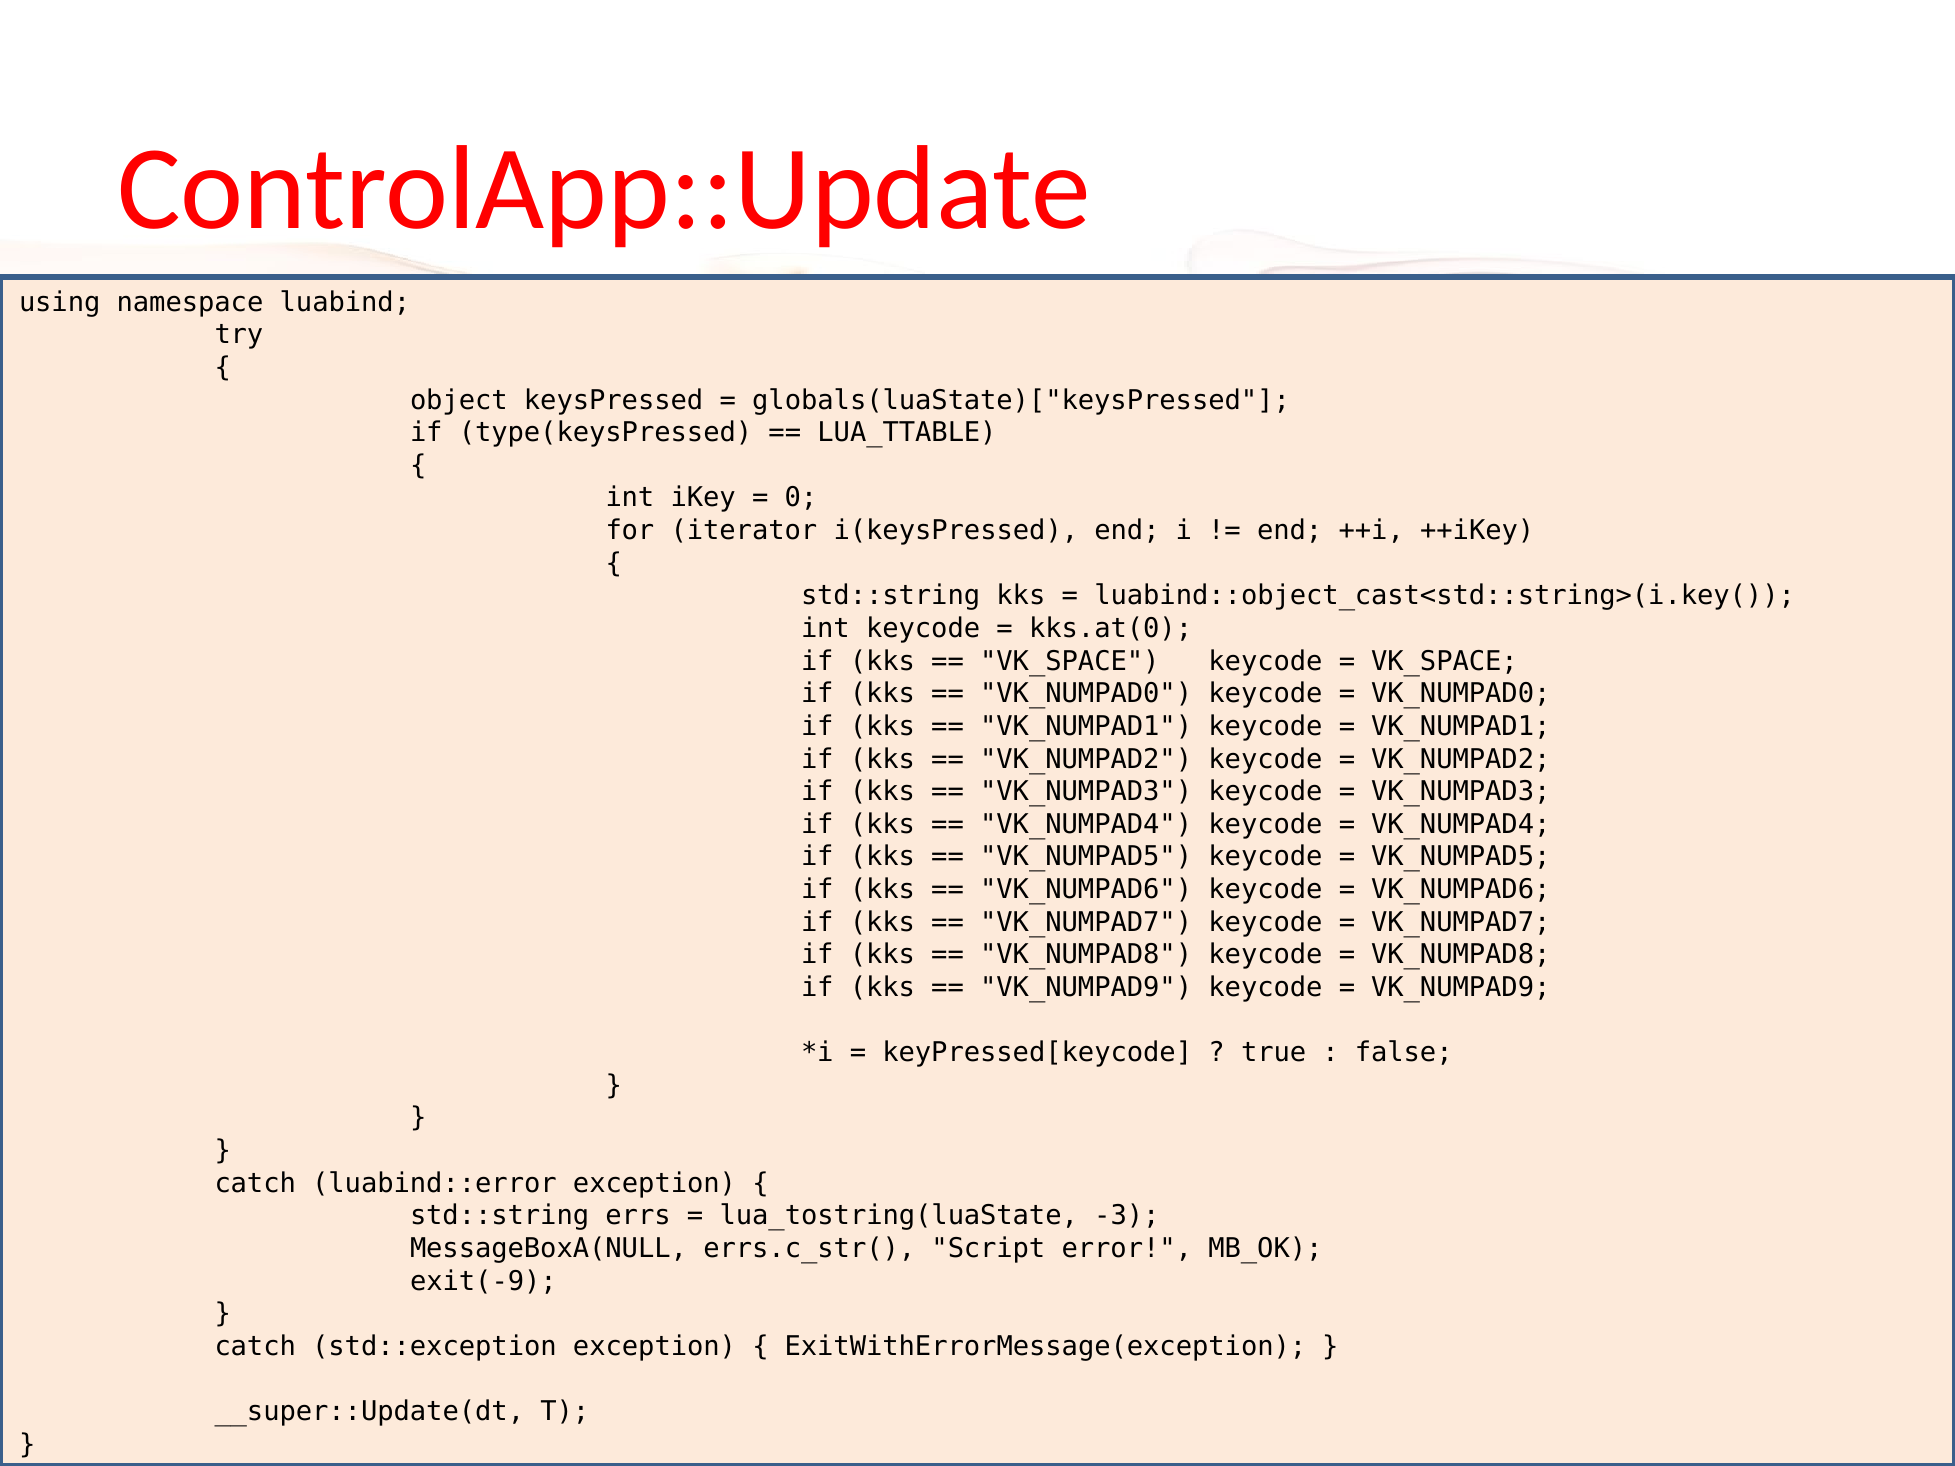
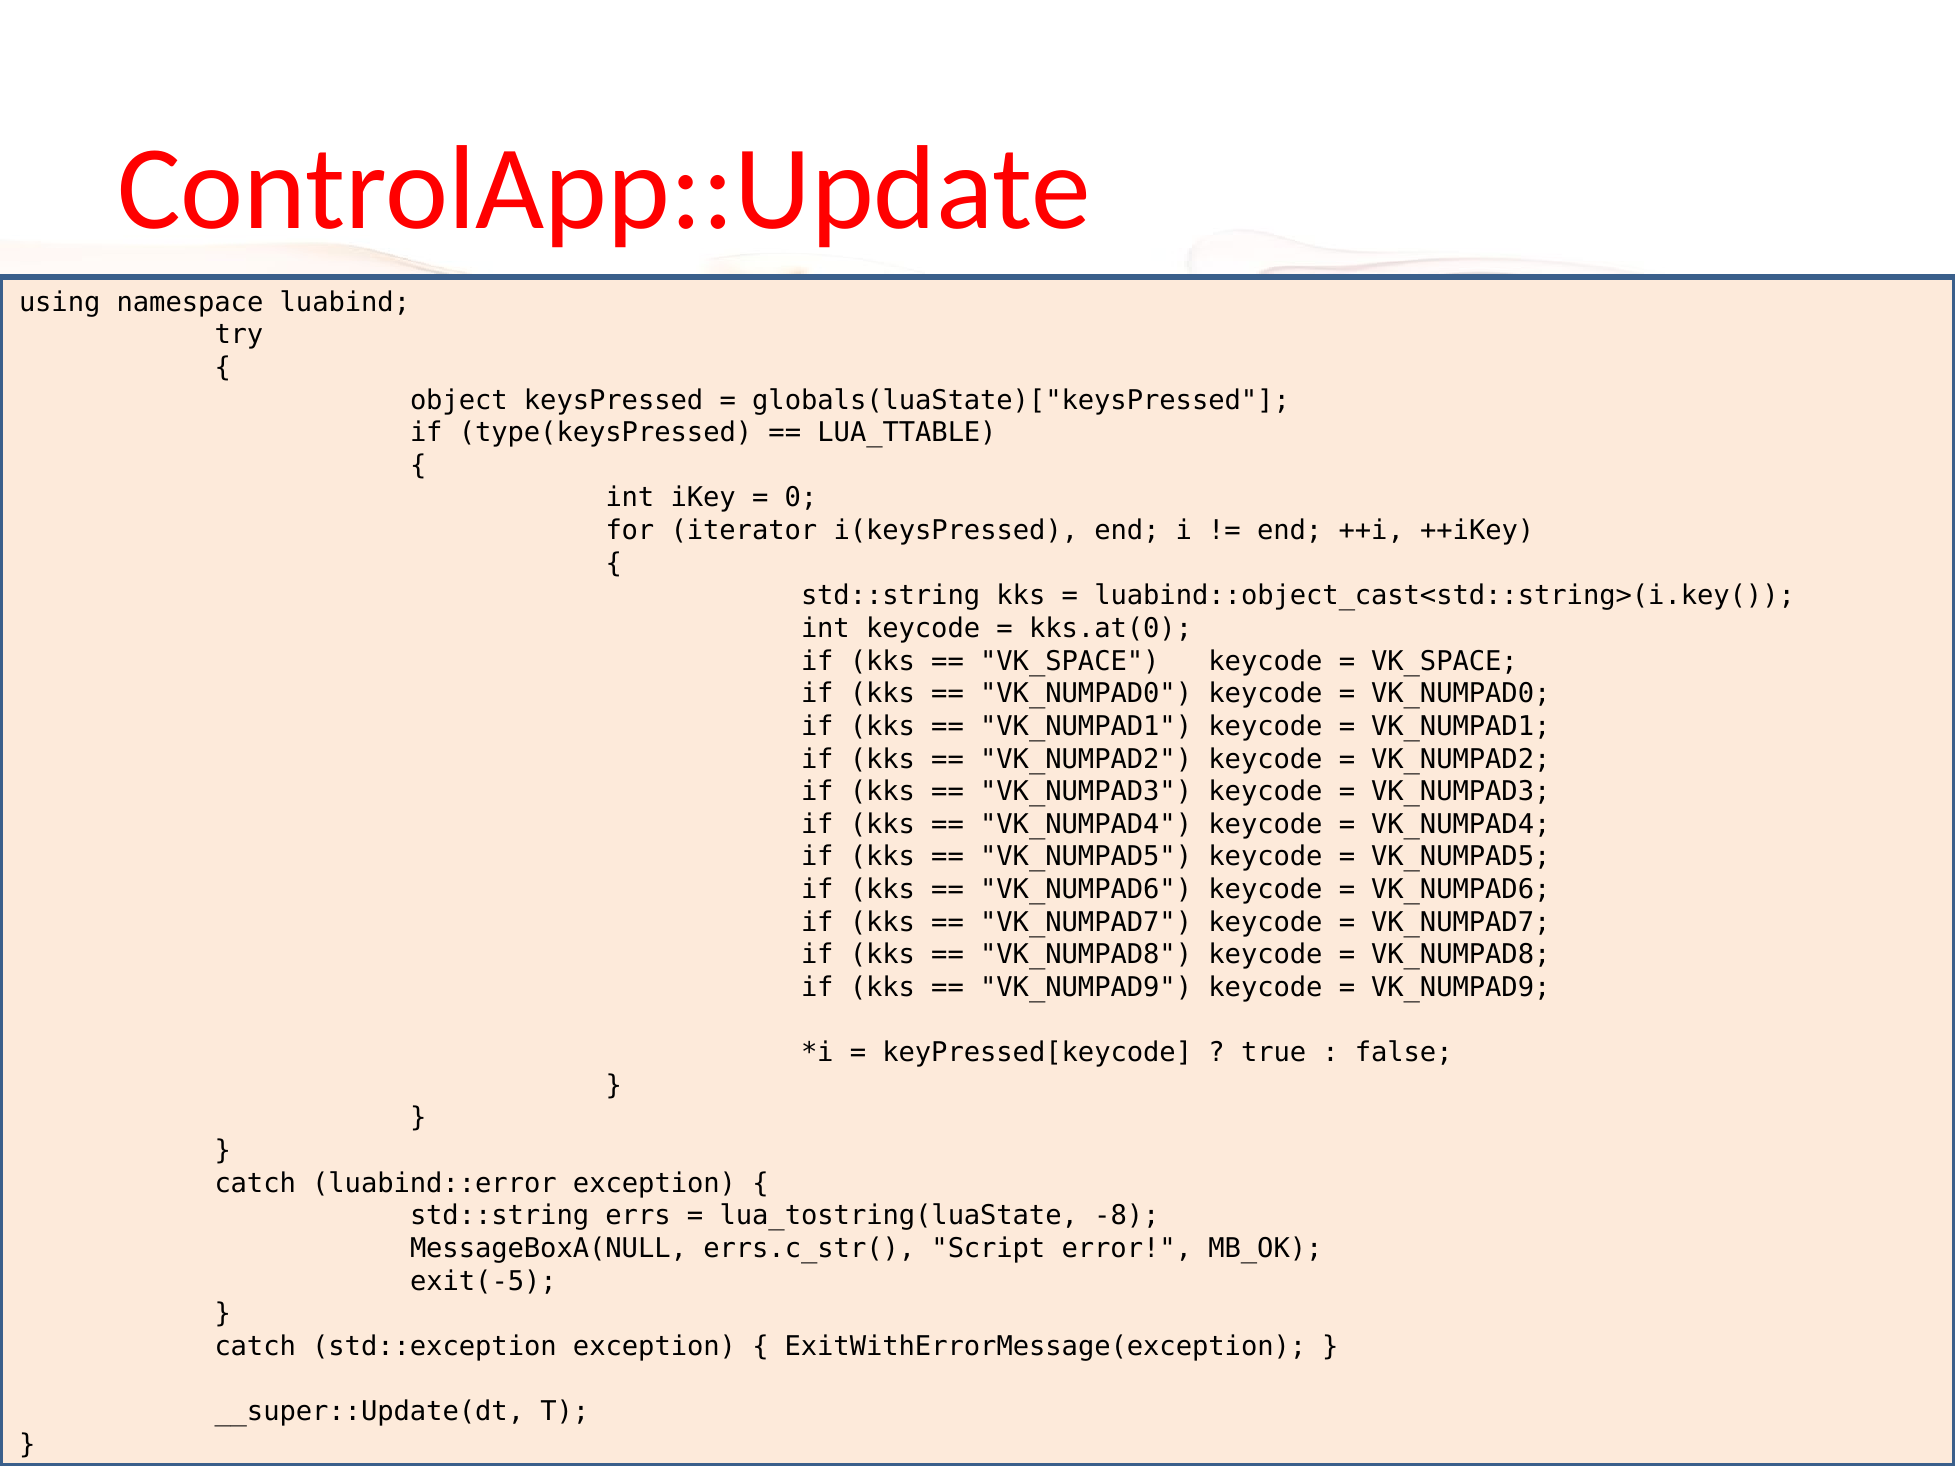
-3: -3 -> -8
exit(-9: exit(-9 -> exit(-5
